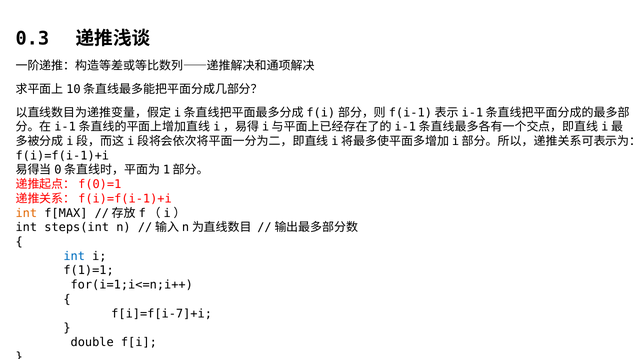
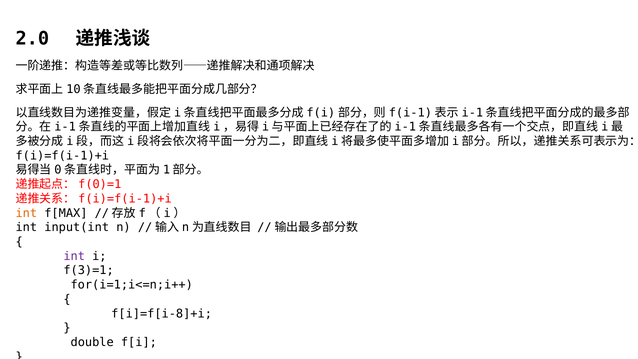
0.3: 0.3 -> 2.0
steps(int: steps(int -> input(int
int at (74, 256) colour: blue -> purple
f(1)=1: f(1)=1 -> f(3)=1
f[i]=f[i-7]+i: f[i]=f[i-7]+i -> f[i]=f[i-8]+i
